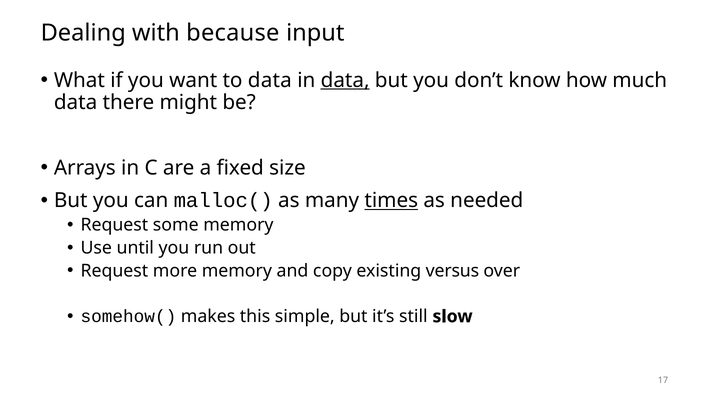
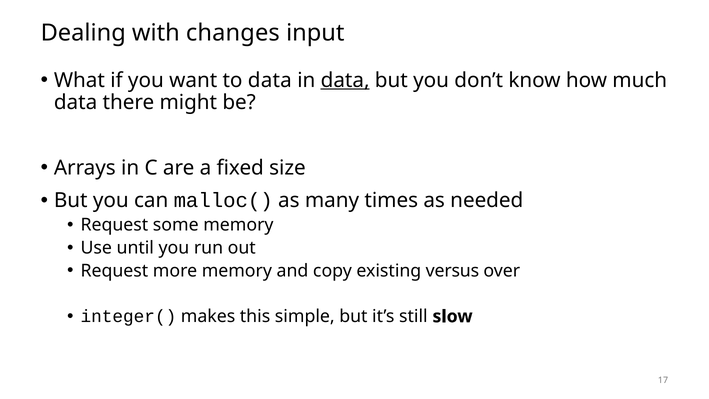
because: because -> changes
times underline: present -> none
somehow(: somehow( -> integer(
